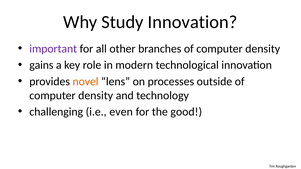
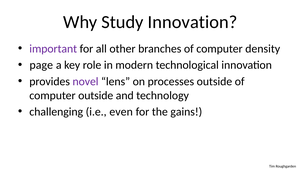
gains: gains -> page
novel colour: orange -> purple
density at (96, 96): density -> outside
good: good -> gains
